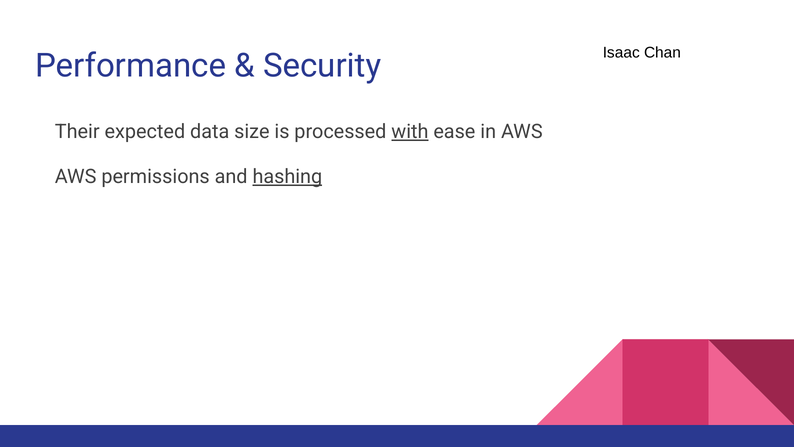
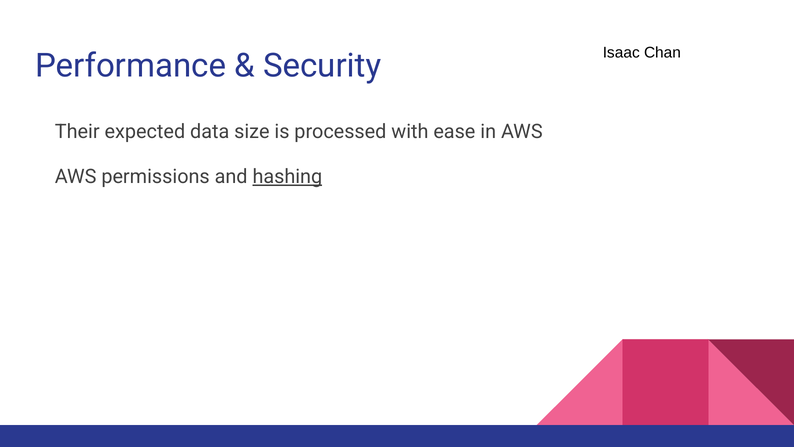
with underline: present -> none
